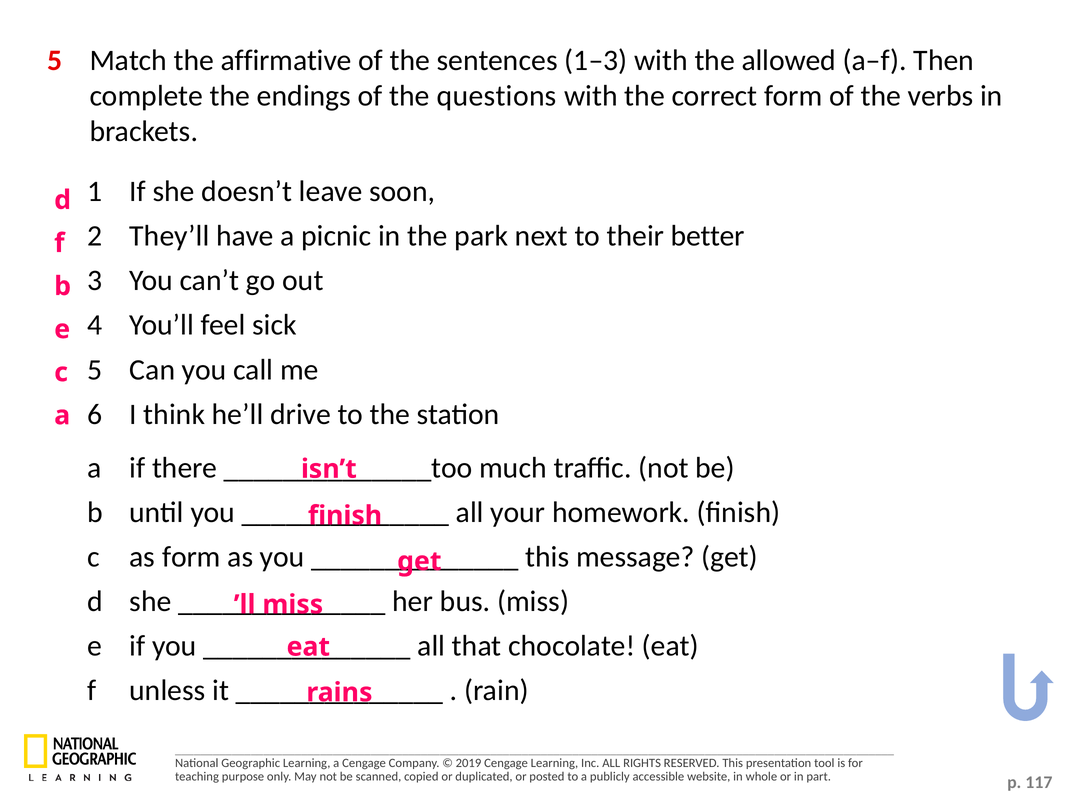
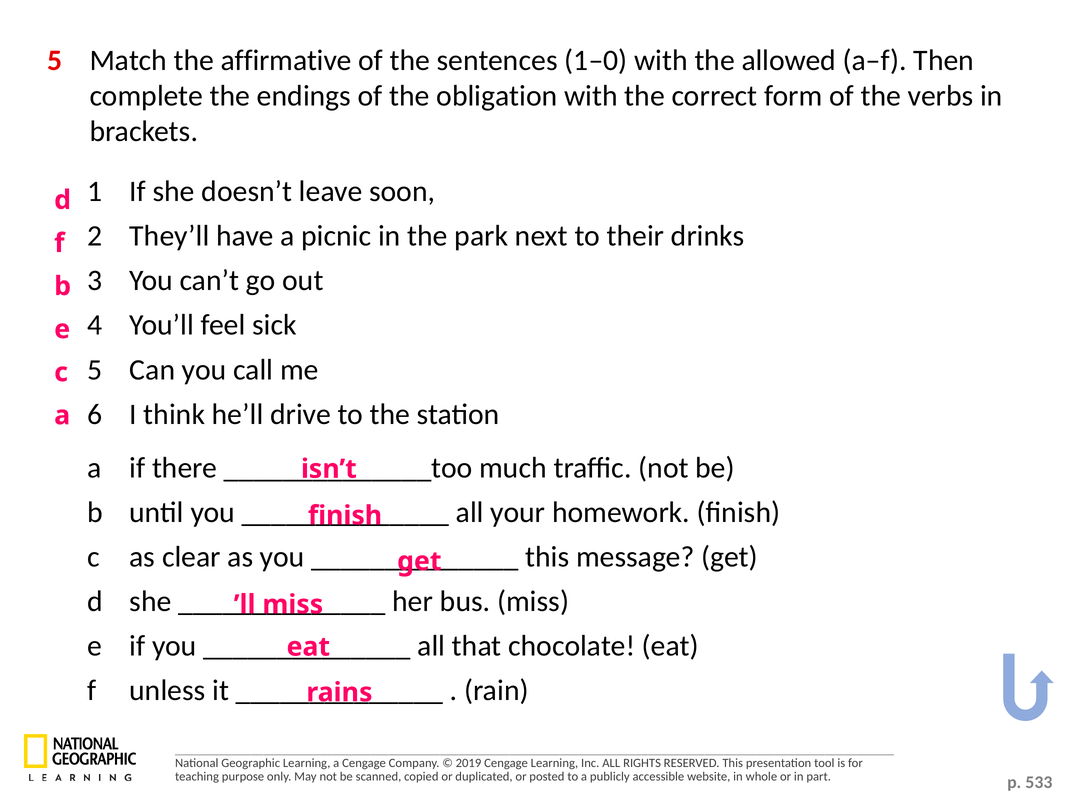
1–3: 1–3 -> 1–0
questions: questions -> obligation
better: better -> drinks
as form: form -> clear
117: 117 -> 533
